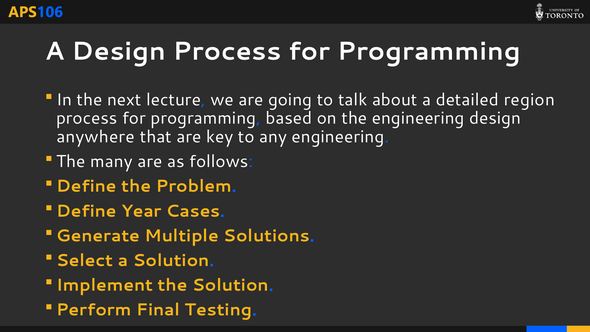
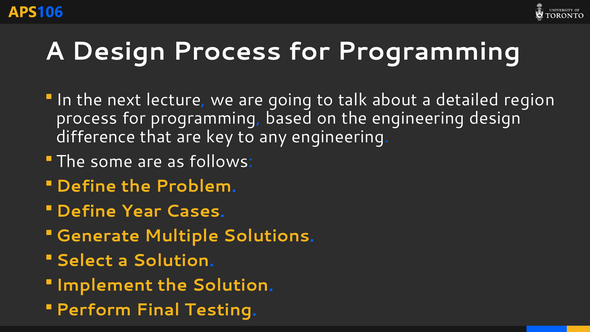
anywhere: anywhere -> difference
many: many -> some
